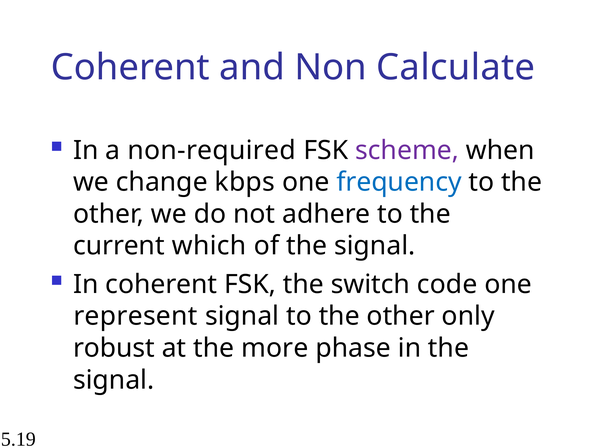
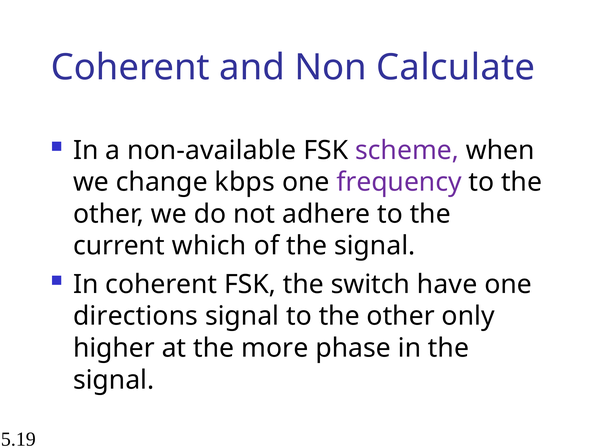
non-required: non-required -> non-available
frequency colour: blue -> purple
code: code -> have
represent: represent -> directions
robust: robust -> higher
